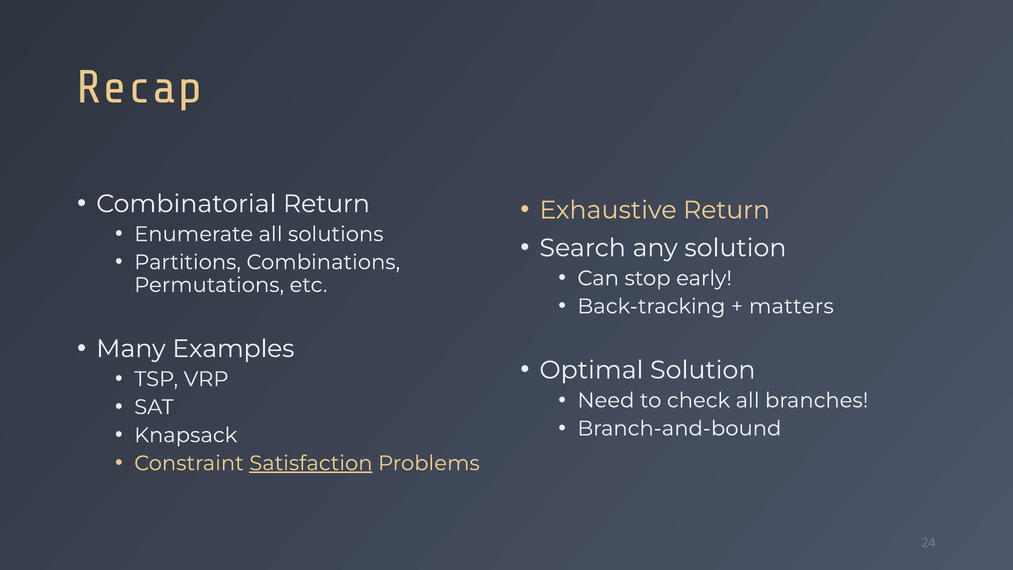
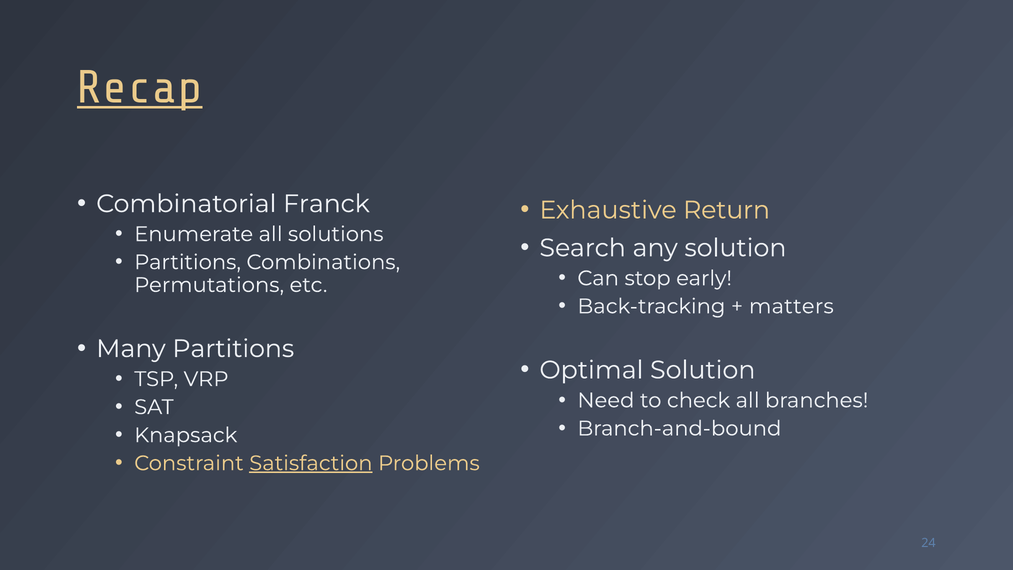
Recap underline: none -> present
Combinatorial Return: Return -> Franck
Many Examples: Examples -> Partitions
